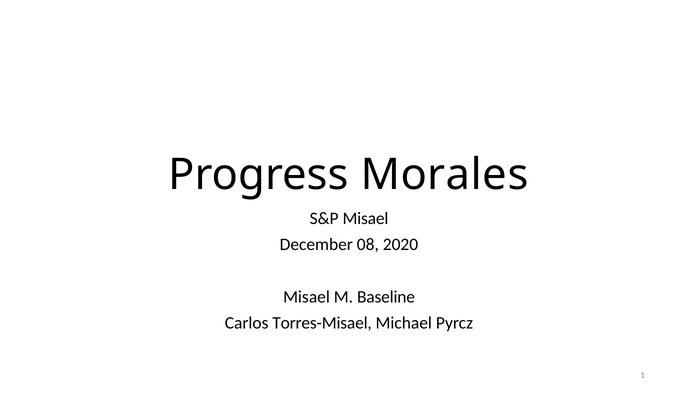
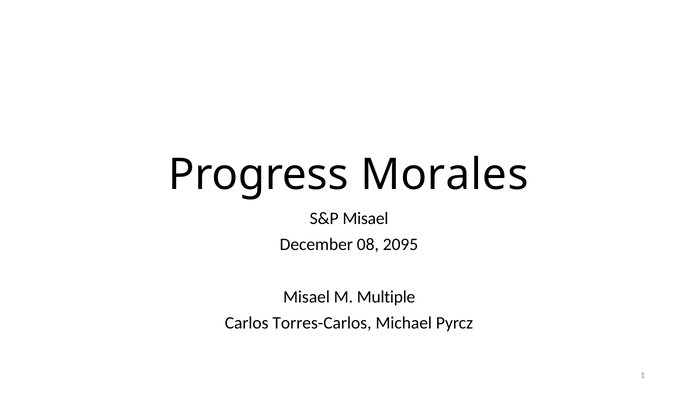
2020: 2020 -> 2095
Baseline: Baseline -> Multiple
Torres-Misael: Torres-Misael -> Torres-Carlos
